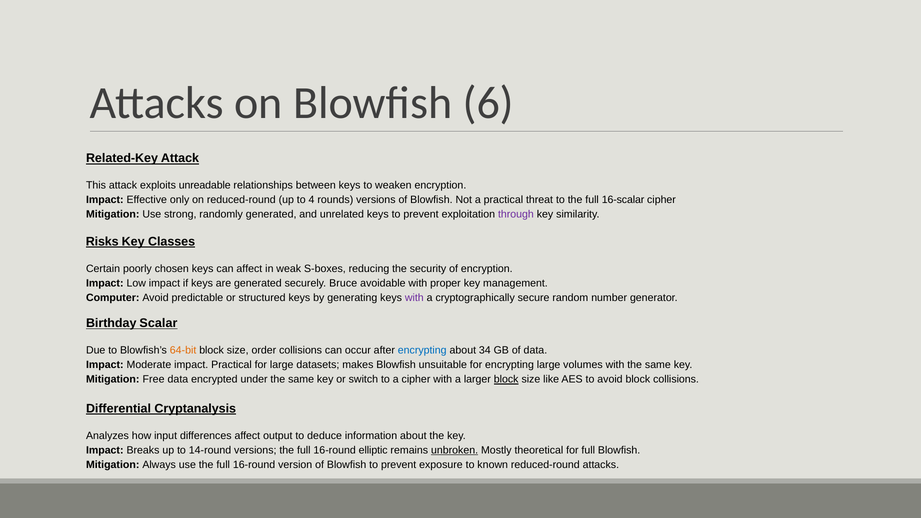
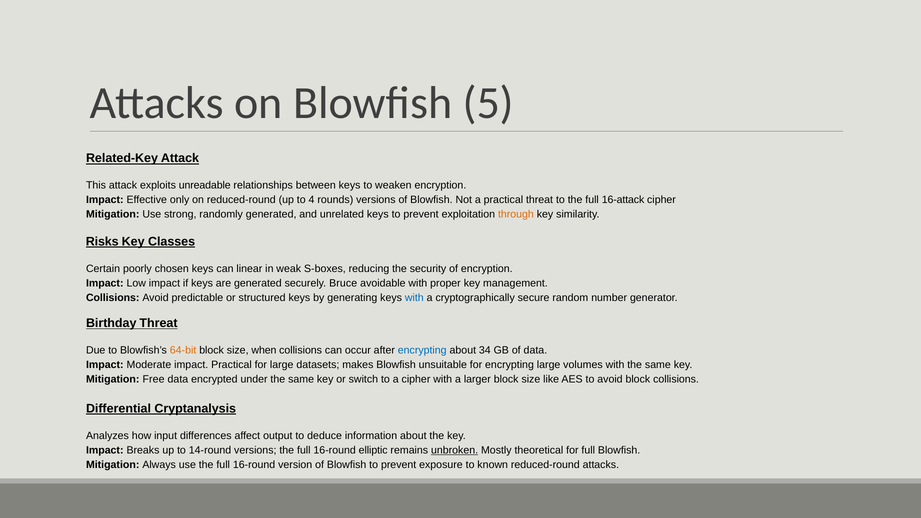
6: 6 -> 5
16-scalar: 16-scalar -> 16-attack
through colour: purple -> orange
can affect: affect -> linear
Computer at (113, 298): Computer -> Collisions
with at (414, 298) colour: purple -> blue
Birthday Scalar: Scalar -> Threat
order: order -> when
block at (506, 380) underline: present -> none
